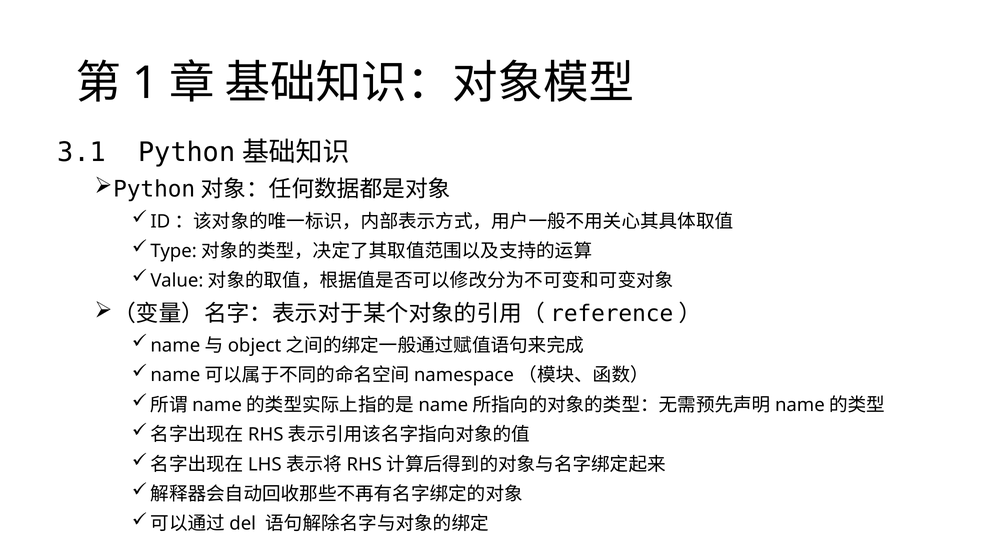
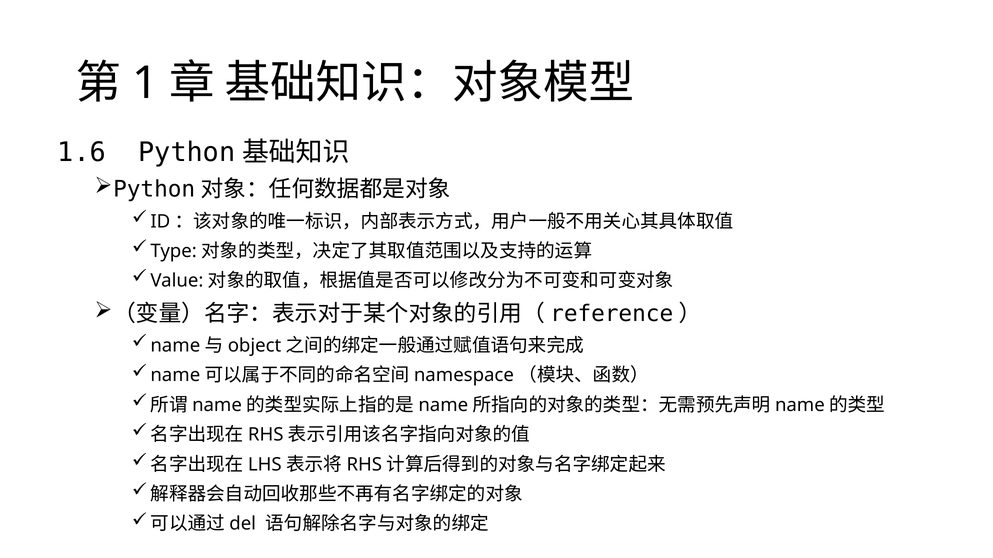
3.1: 3.1 -> 1.6
